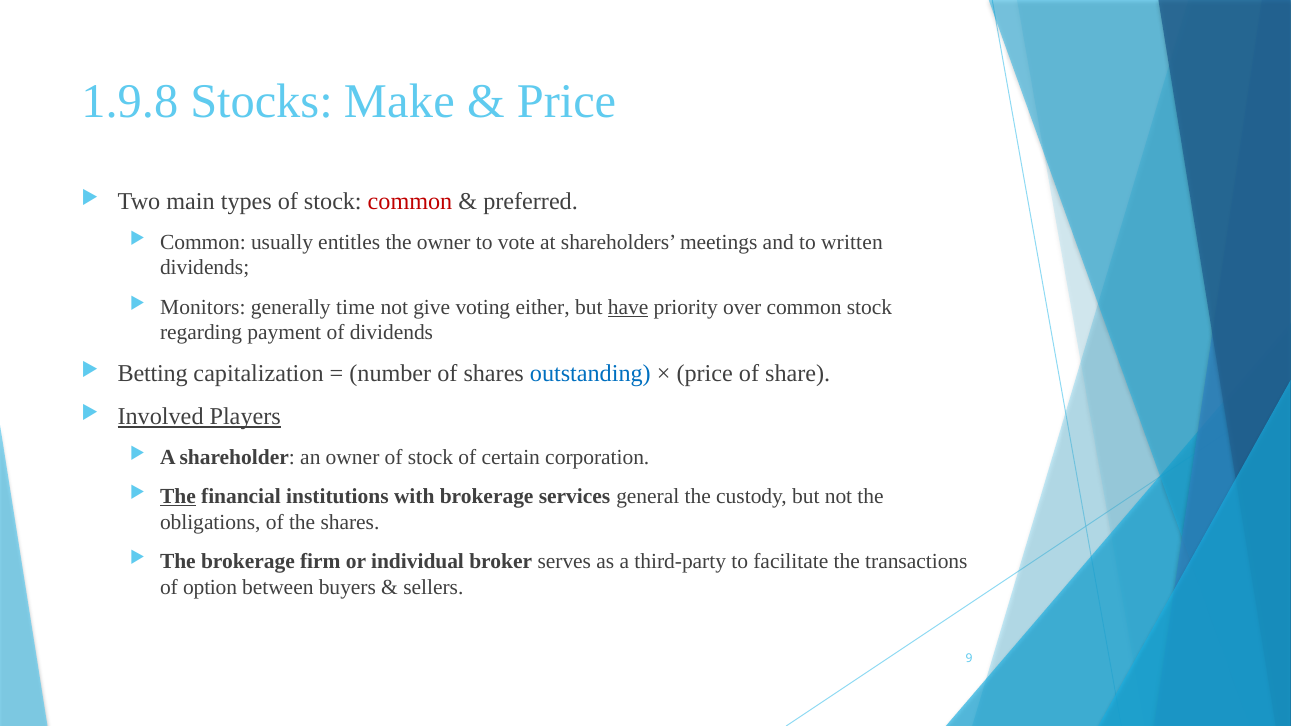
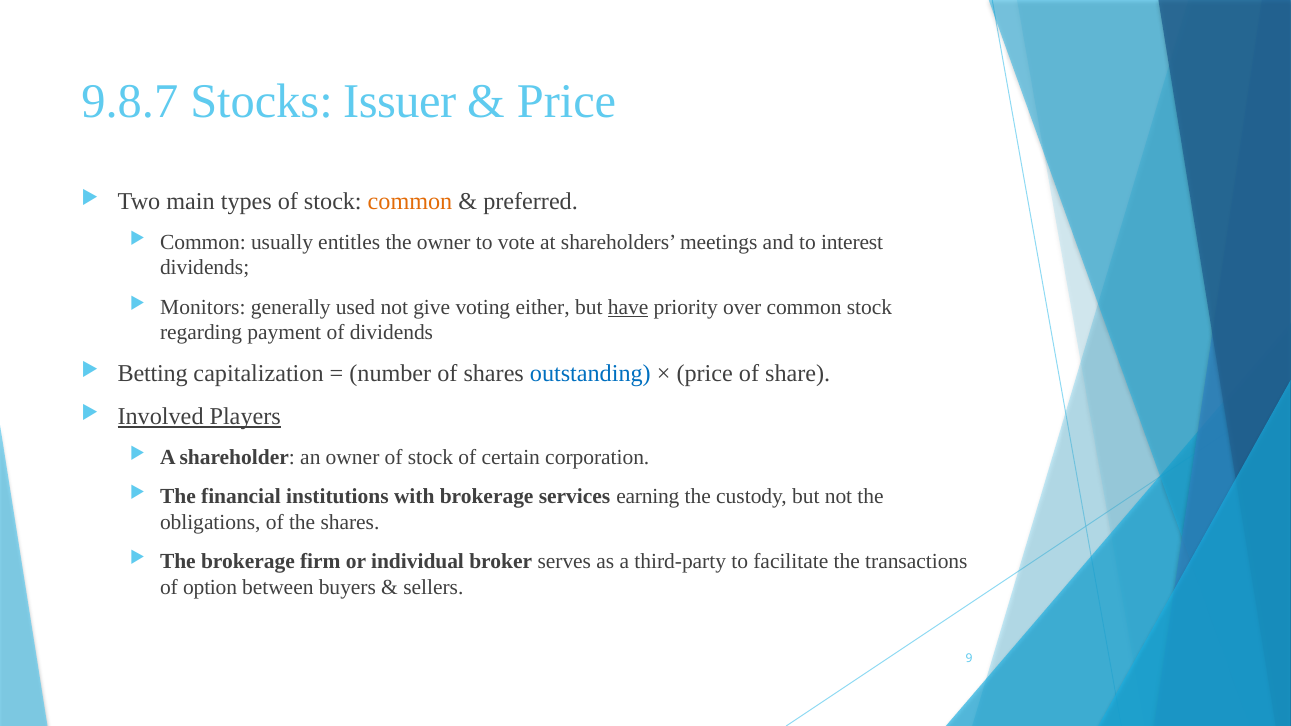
1.9.8: 1.9.8 -> 9.8.7
Make: Make -> Issuer
common at (410, 202) colour: red -> orange
written: written -> interest
time: time -> used
The at (178, 496) underline: present -> none
general: general -> earning
